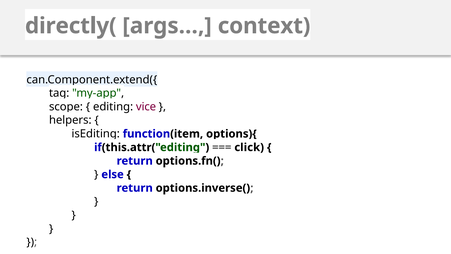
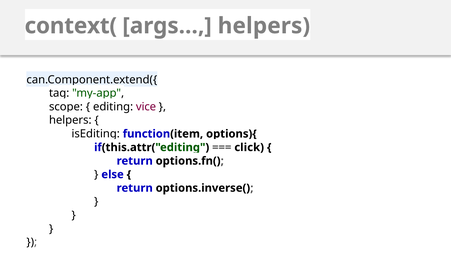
directly(: directly( -> context(
args… context: context -> helpers
